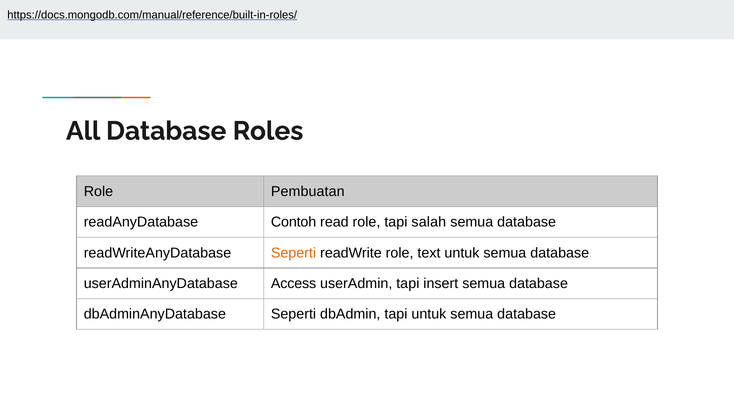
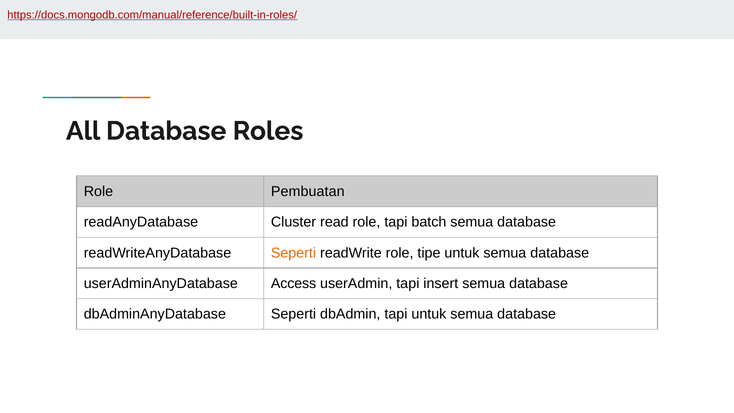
https://docs.mongodb.com/manual/reference/built-in-roles/ colour: black -> red
Contoh: Contoh -> Cluster
salah: salah -> batch
text: text -> tipe
